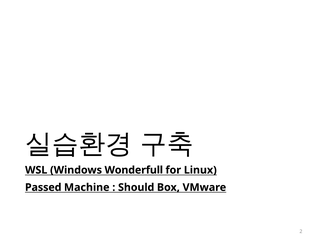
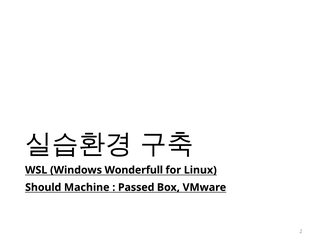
Passed: Passed -> Should
Should: Should -> Passed
